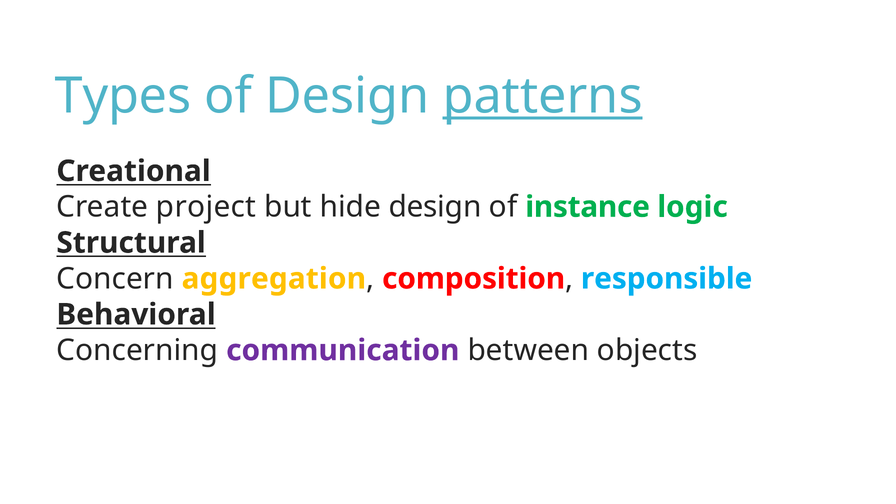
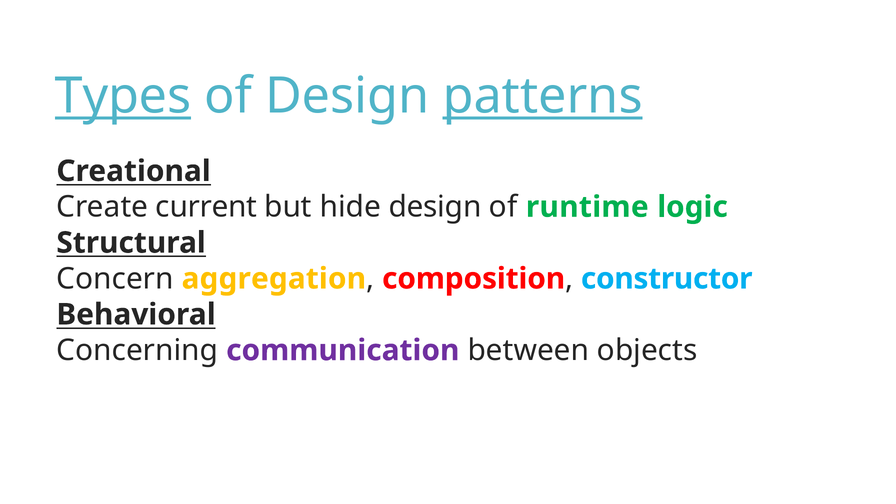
Types underline: none -> present
project: project -> current
instance: instance -> runtime
responsible: responsible -> constructor
